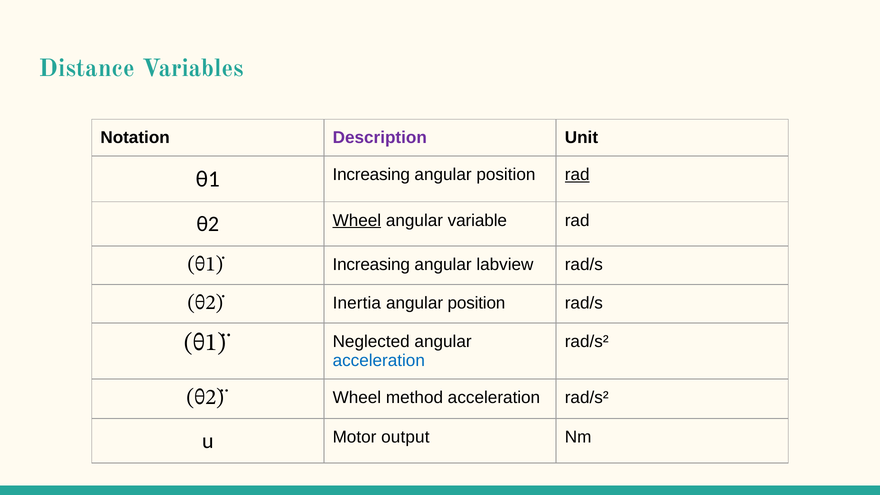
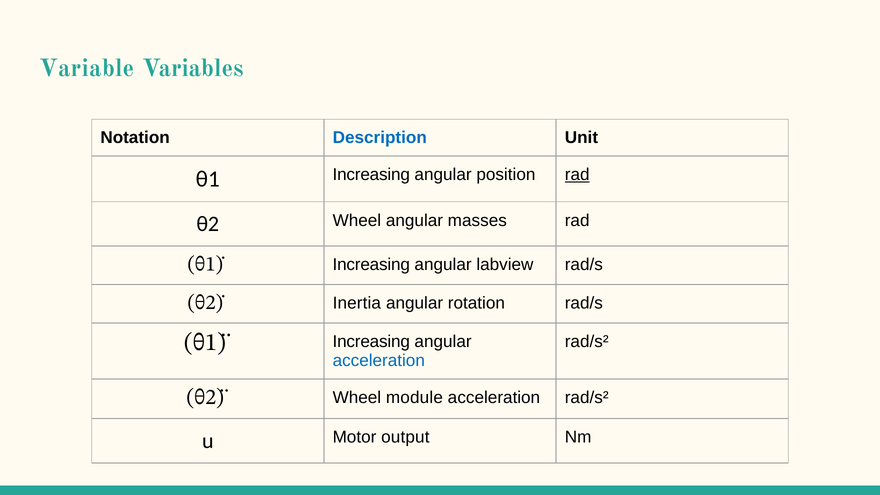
Distance: Distance -> Variable
Description colour: purple -> blue
Wheel at (357, 220) underline: present -> none
variable: variable -> masses
position at (476, 303): position -> rotation
Neglected at (371, 342): Neglected -> Increasing
method: method -> module
